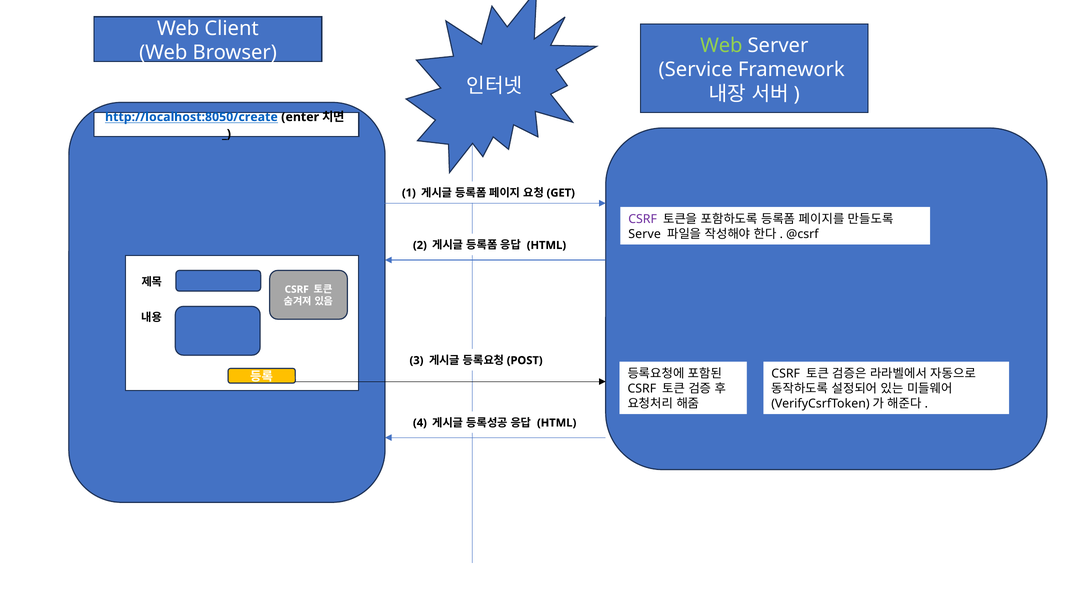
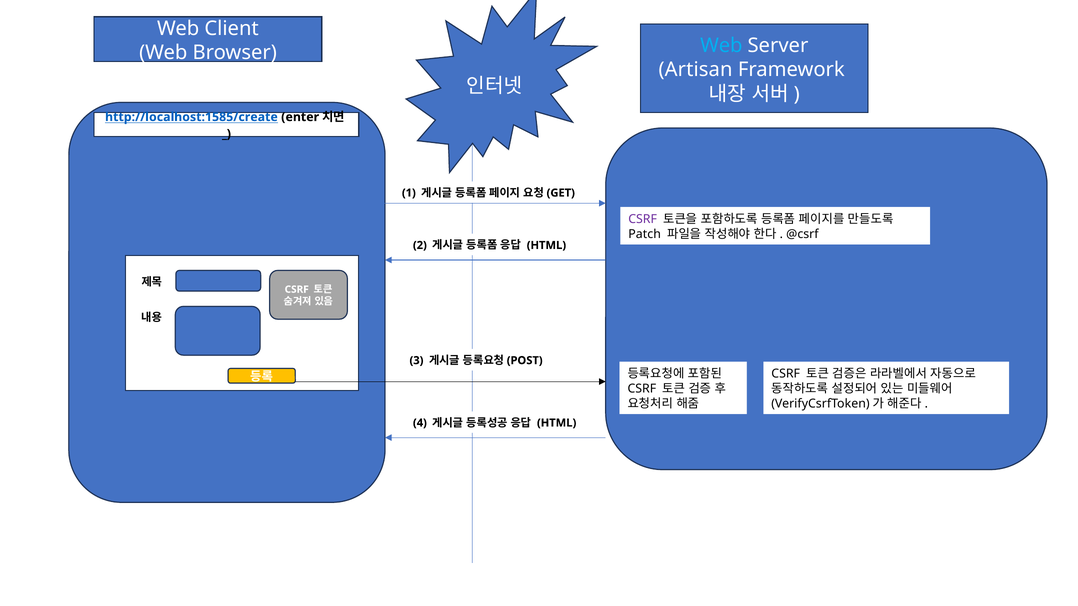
Web at (721, 46) colour: light green -> light blue
Service: Service -> Artisan
http://localhost:8050/create: http://localhost:8050/create -> http://localhost:1585/create
Serve: Serve -> Patch
